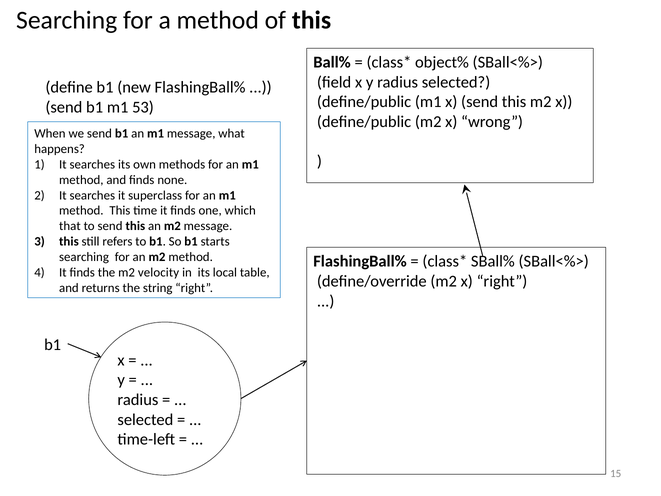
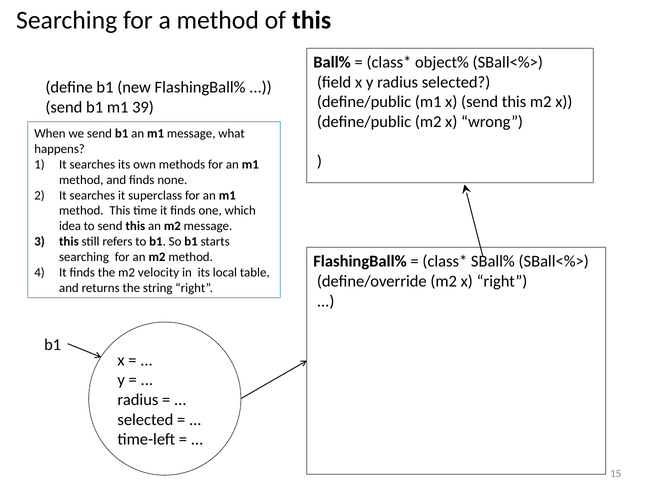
53: 53 -> 39
that: that -> idea
